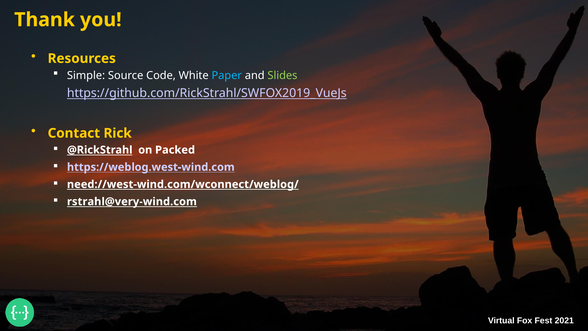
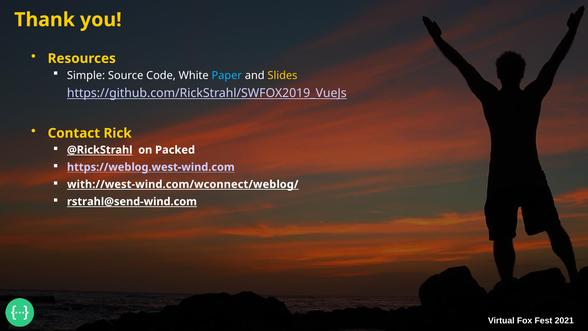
Slides colour: light green -> yellow
need://west-wind.com/wconnect/weblog/: need://west-wind.com/wconnect/weblog/ -> with://west-wind.com/wconnect/weblog/
rstrahl@very-wind.com: rstrahl@very-wind.com -> rstrahl@send-wind.com
